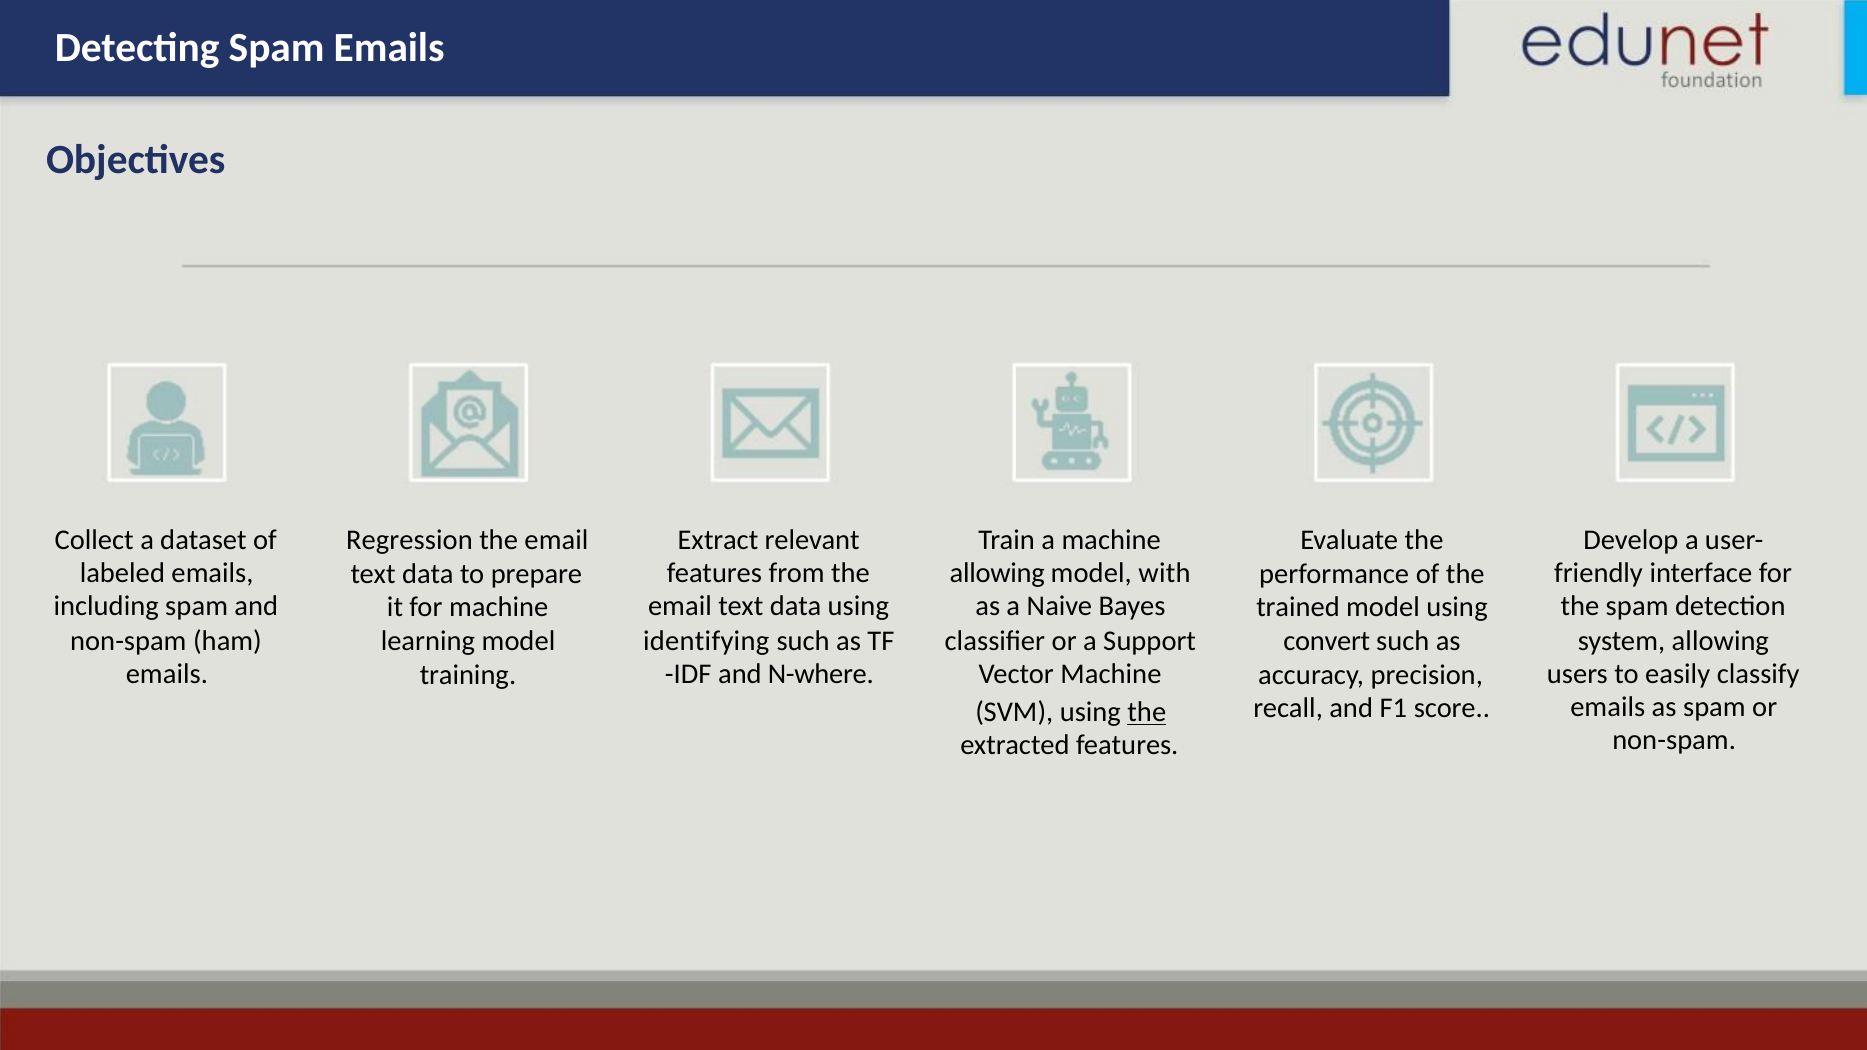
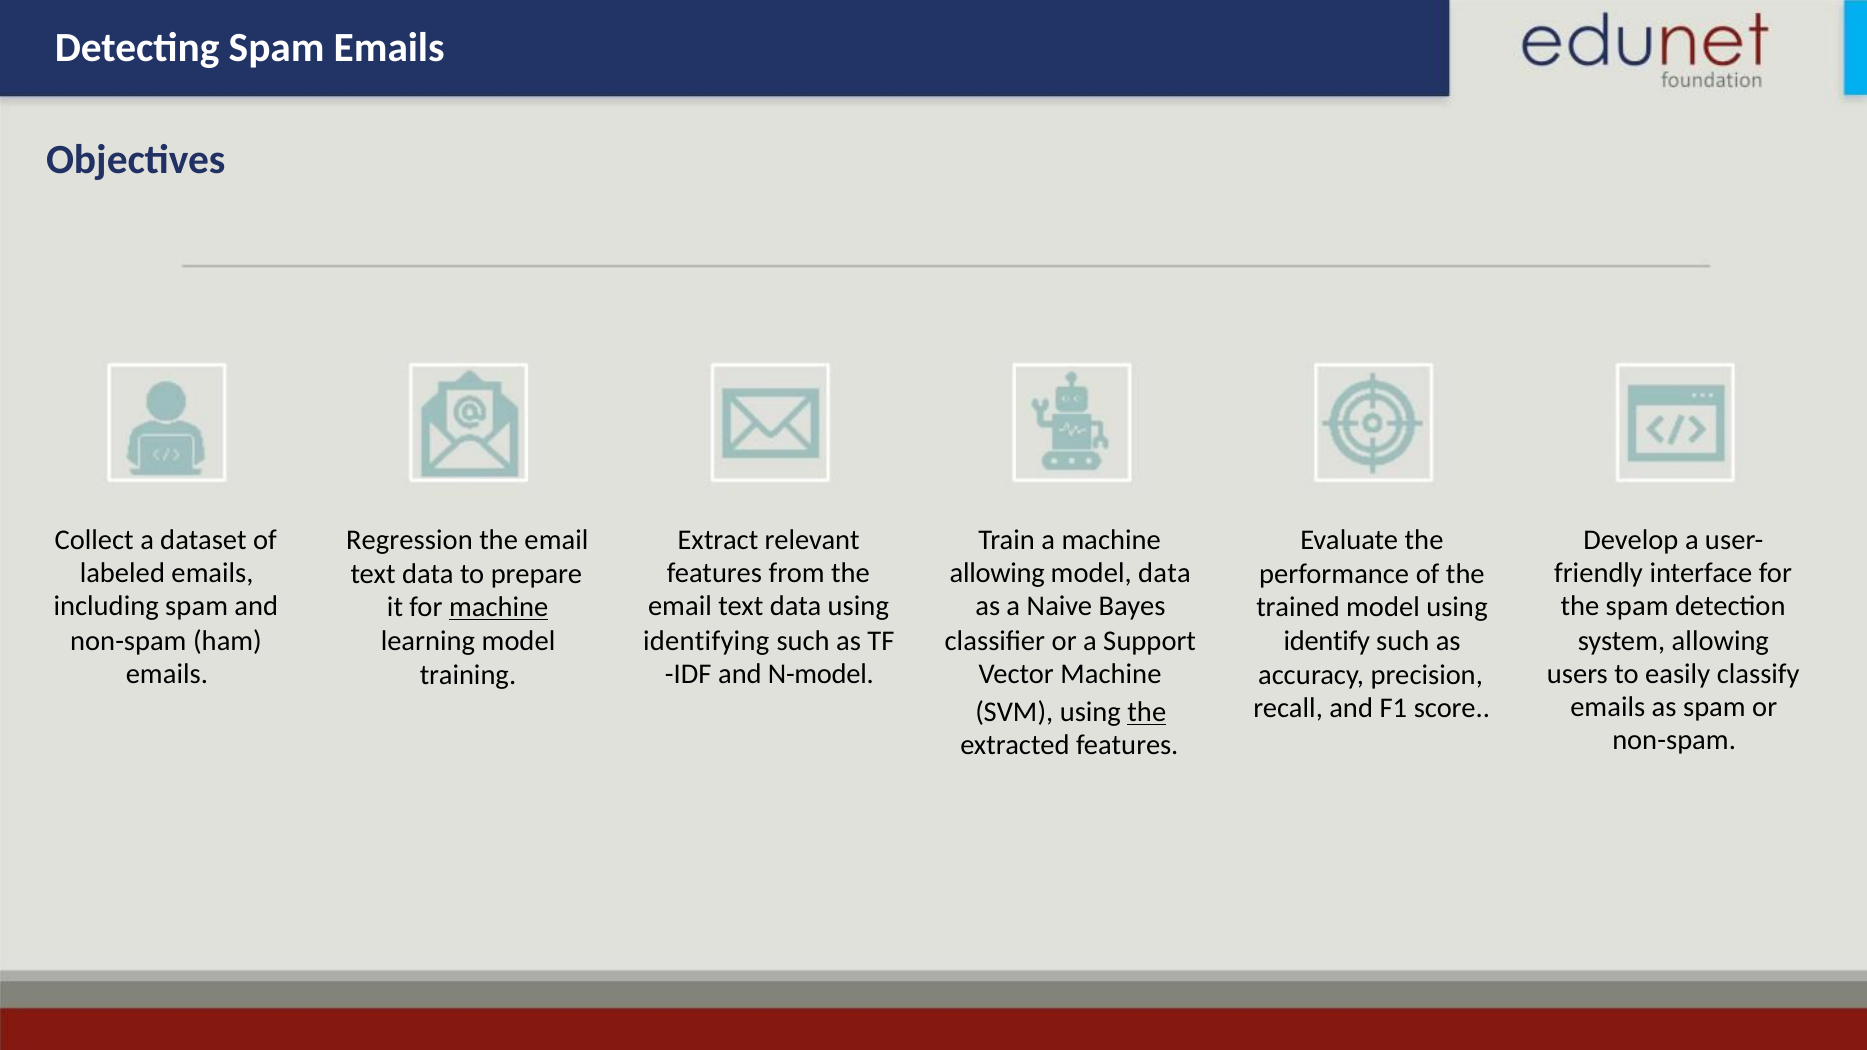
model with: with -> data
machine at (499, 608) underline: none -> present
convert: convert -> identify
N-where: N-where -> N-model
